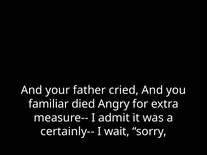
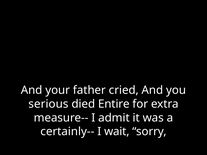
familiar: familiar -> serious
Angry: Angry -> Entire
